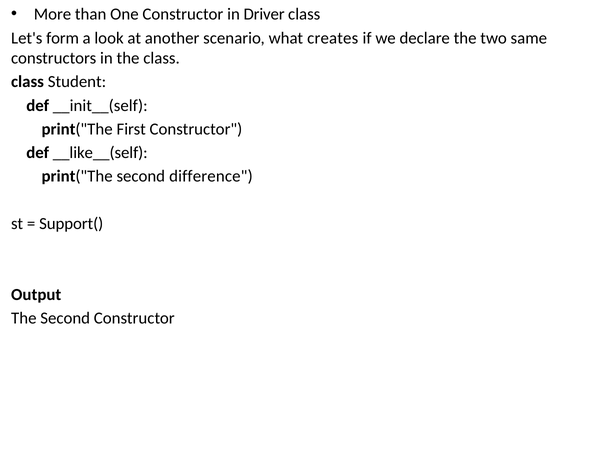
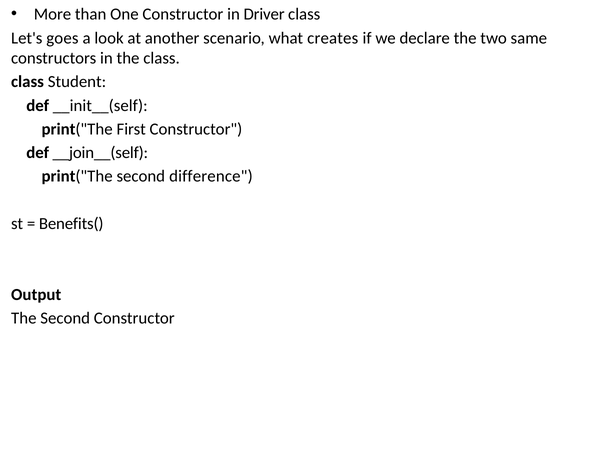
form: form -> goes
__like__(self: __like__(self -> __join__(self
Support(: Support( -> Benefits(
